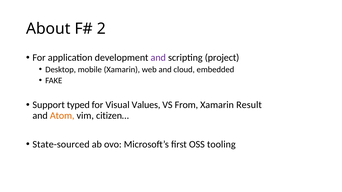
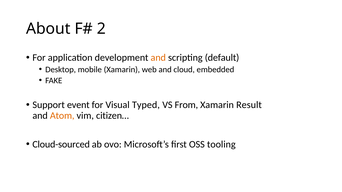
and at (158, 58) colour: purple -> orange
project: project -> default
typed: typed -> event
Values: Values -> Typed
State-sourced: State-sourced -> Cloud-sourced
